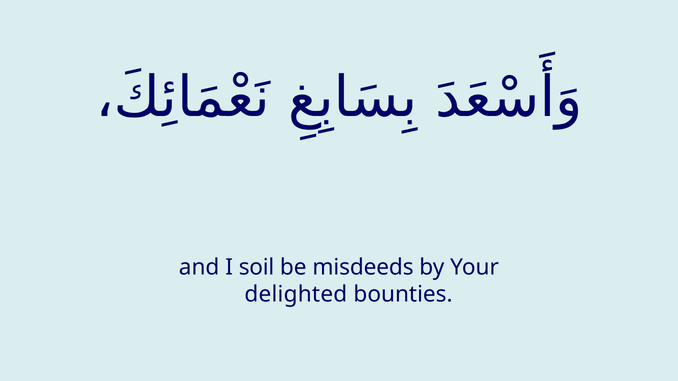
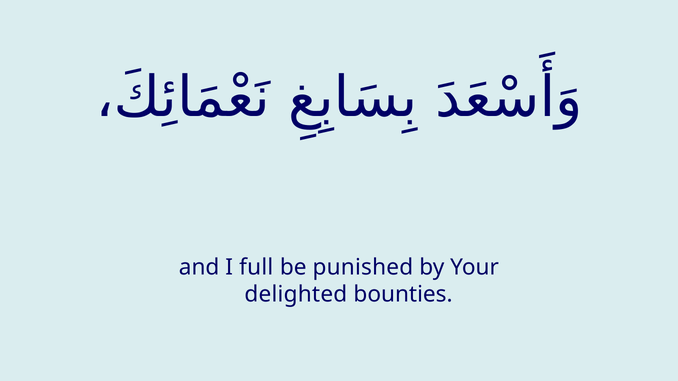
soil: soil -> full
misdeeds: misdeeds -> punished
